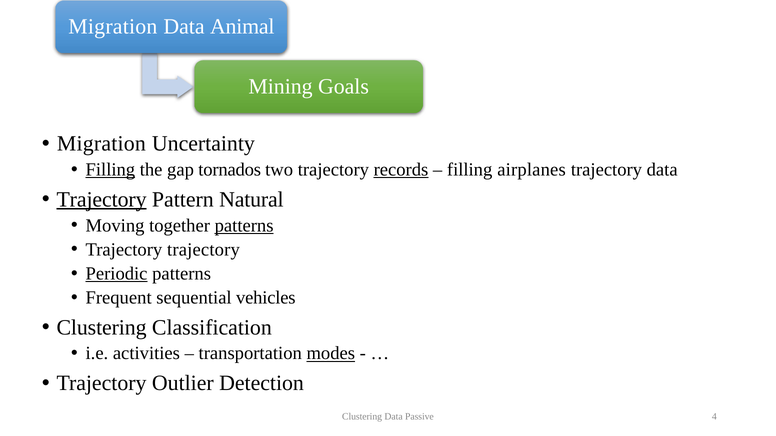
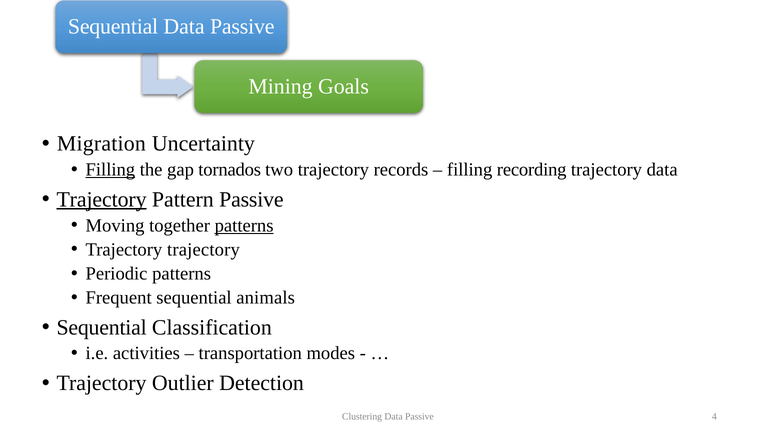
Migration at (113, 27): Migration -> Sequential
Animal at (242, 27): Animal -> Passive
records underline: present -> none
airplanes: airplanes -> recording
Pattern Natural: Natural -> Passive
Periodic underline: present -> none
vehicles: vehicles -> animals
Clustering at (102, 328): Clustering -> Sequential
modes underline: present -> none
